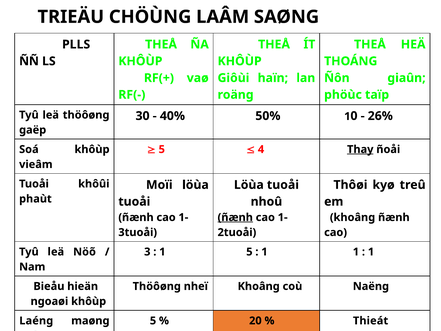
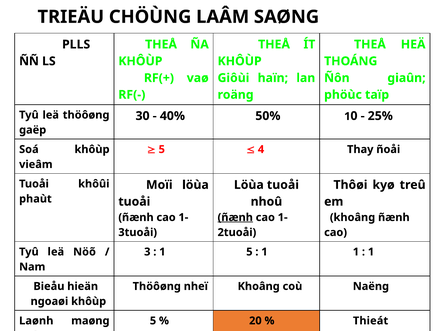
26%: 26% -> 25%
Thay underline: present -> none
Laéng: Laéng -> Laønh
